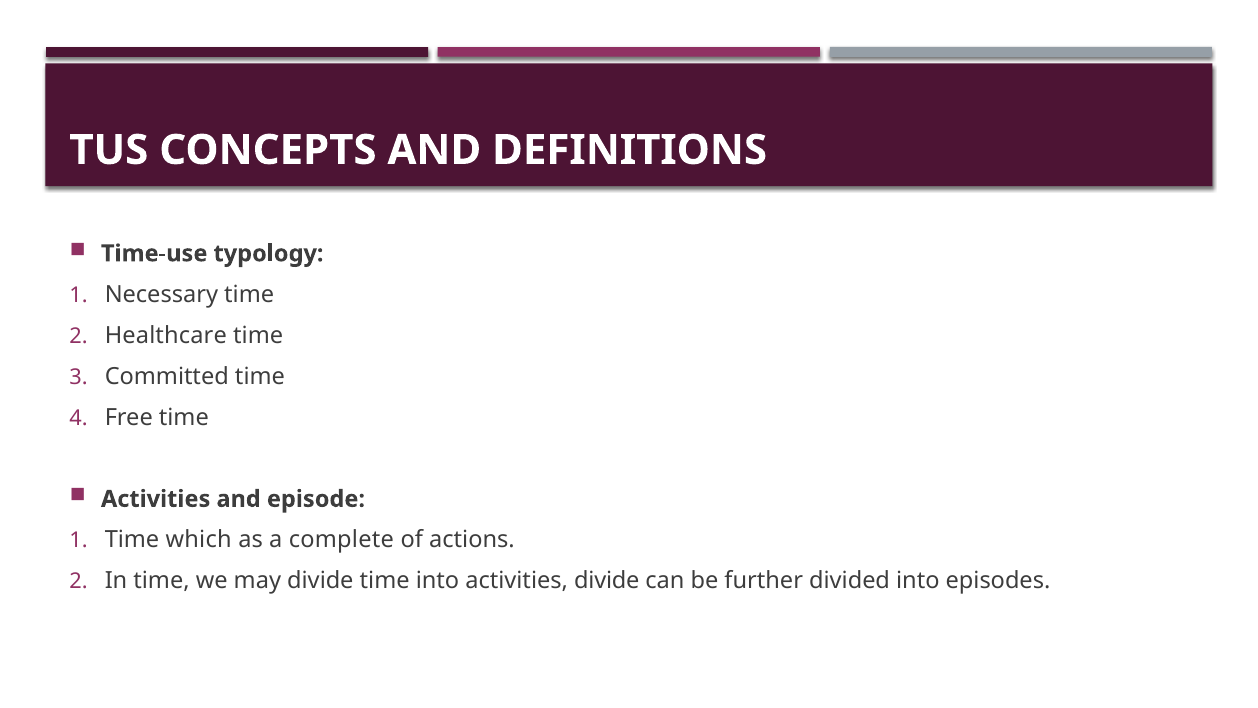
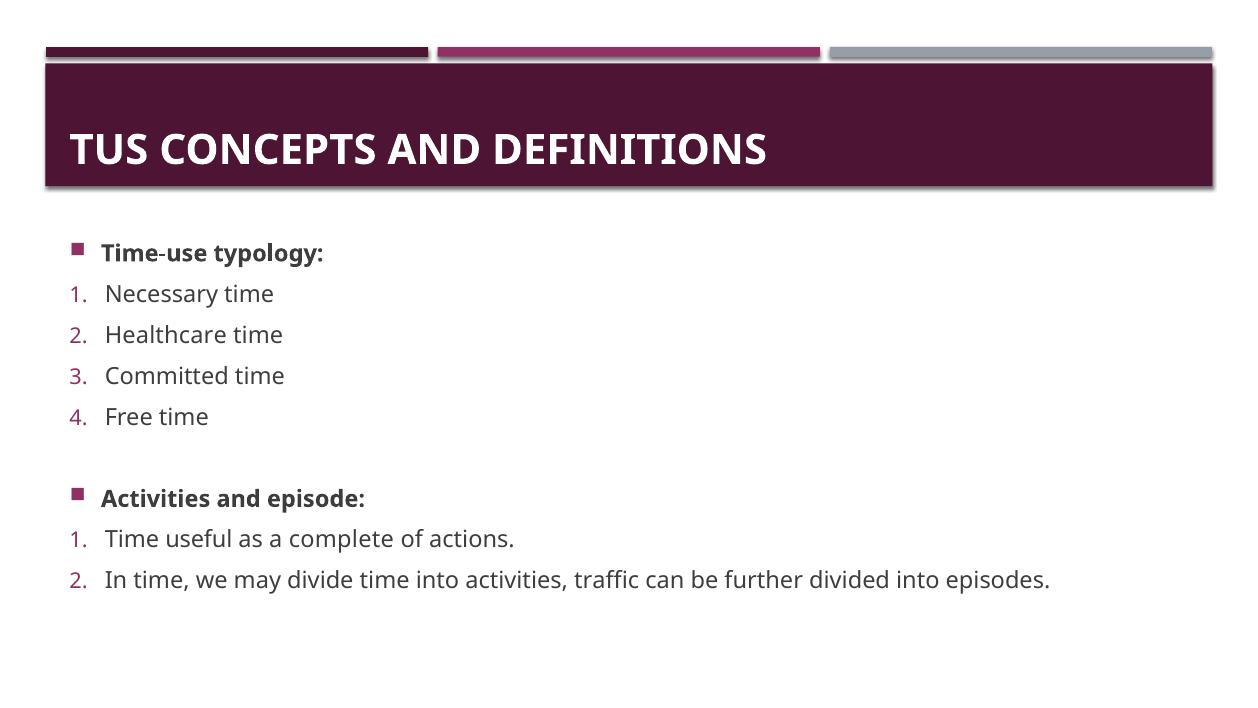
which: which -> useful
activities divide: divide -> traffic
